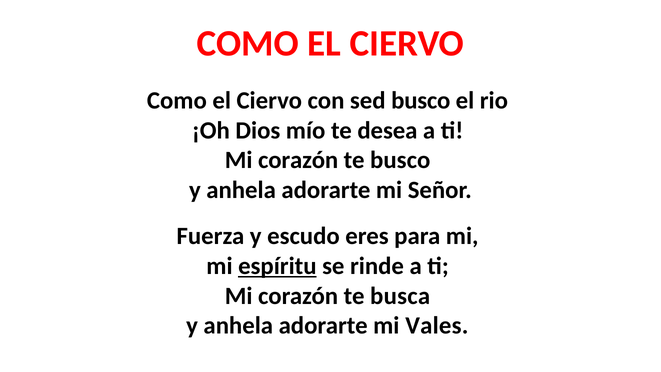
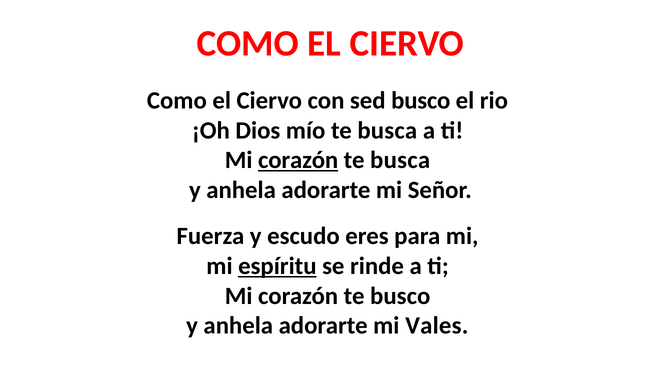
mío te desea: desea -> busca
corazón at (298, 160) underline: none -> present
busco at (400, 160): busco -> busca
te busca: busca -> busco
